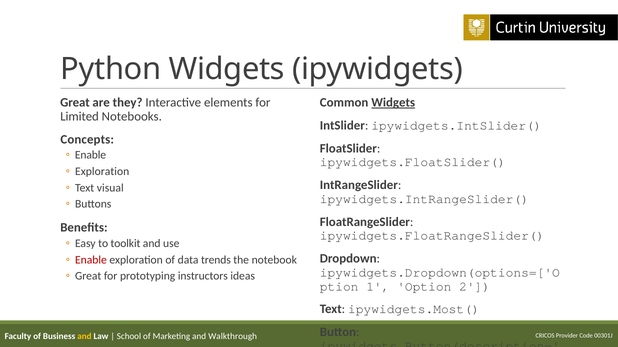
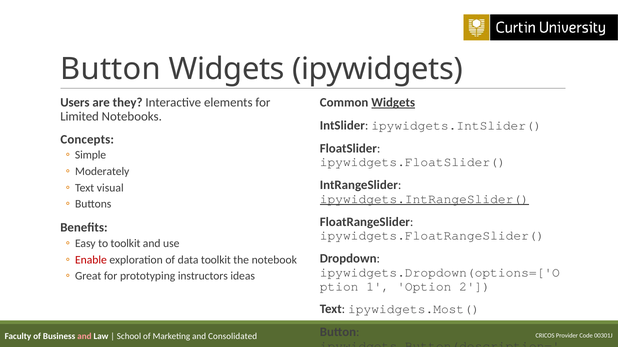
Python at (111, 69): Python -> Button
Great at (75, 103): Great -> Users
Enable at (91, 155): Enable -> Simple
Exploration at (102, 172): Exploration -> Moderately
ipywidgets.IntRangeSlider( underline: none -> present
data trends: trends -> toolkit
and at (84, 337) colour: yellow -> pink
Walkthrough: Walkthrough -> Consolidated
